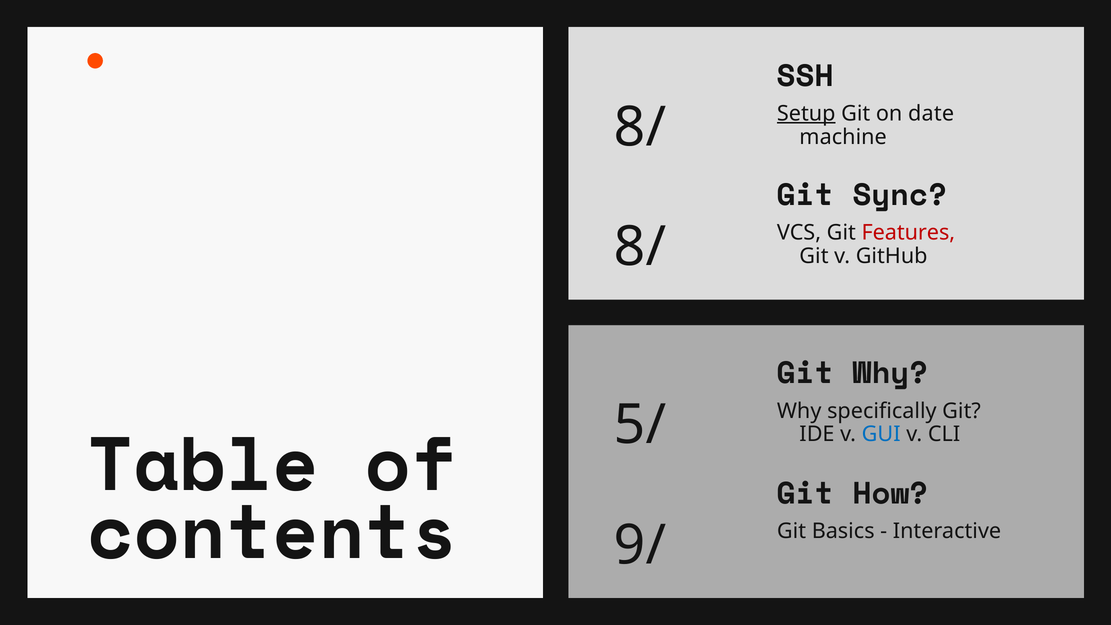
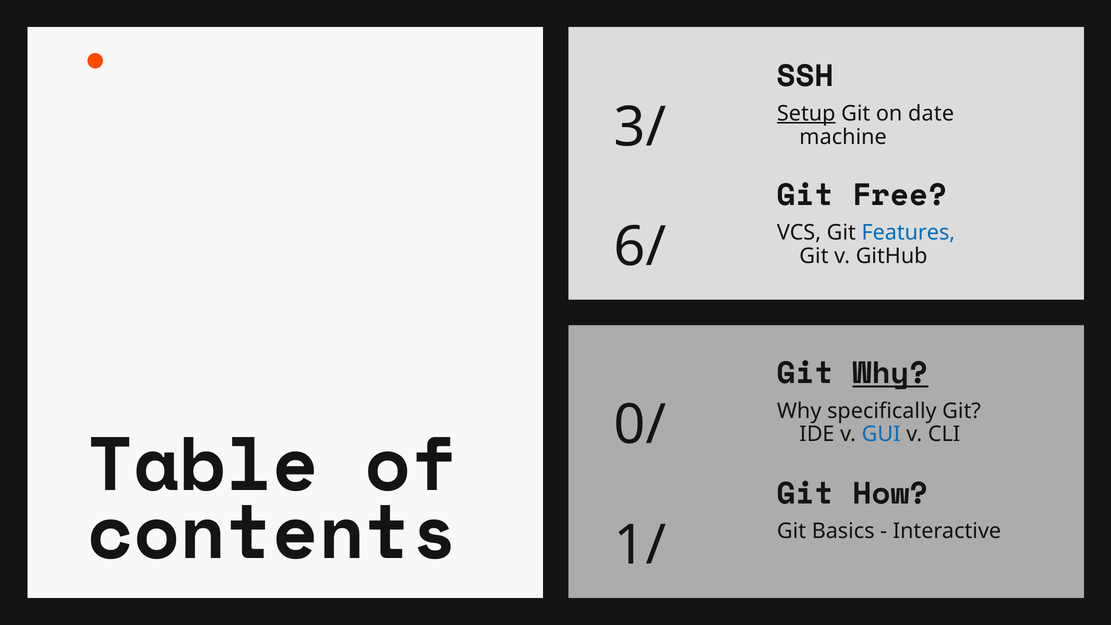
8/ at (640, 128): 8/ -> 3/
Sync: Sync -> Free
Features colour: red -> blue
8/ at (640, 247): 8/ -> 6/
Why at (890, 373) underline: none -> present
5/: 5/ -> 0/
9/: 9/ -> 1/
